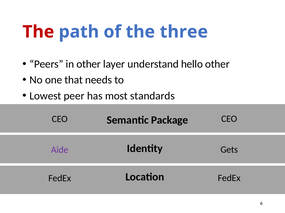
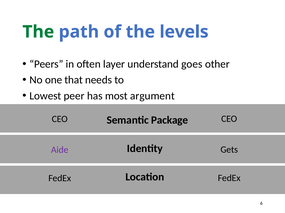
The at (38, 32) colour: red -> green
three: three -> levels
in other: other -> often
hello: hello -> goes
standards: standards -> argument
